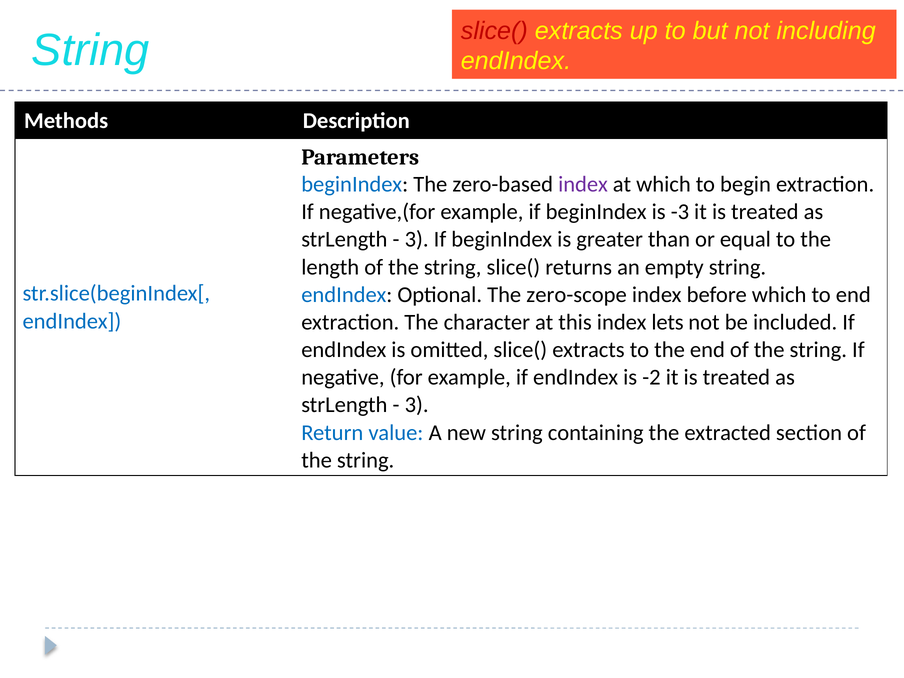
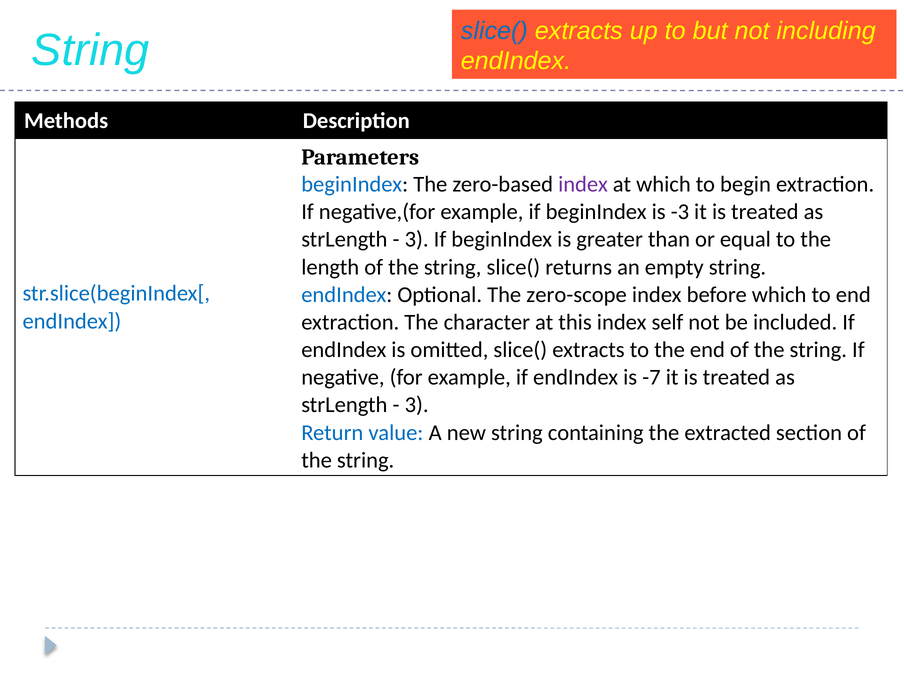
slice( at (494, 31) colour: red -> blue
lets: lets -> self
-2: -2 -> -7
